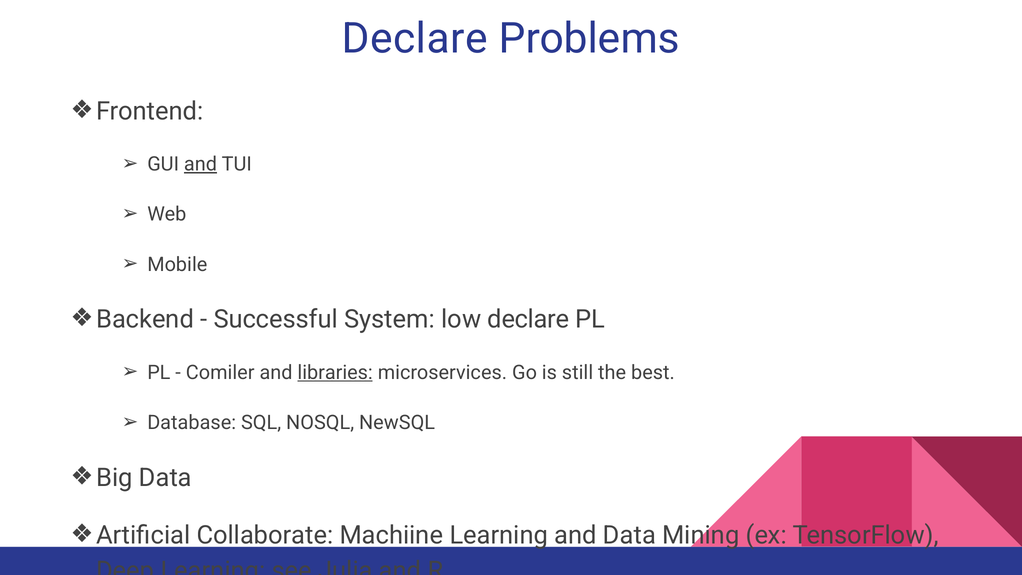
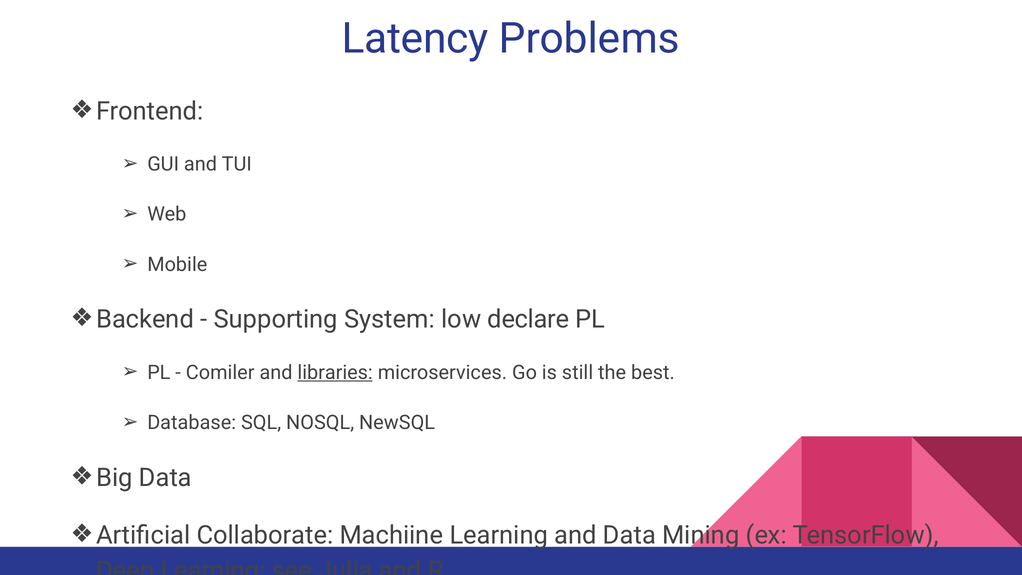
Declare at (415, 39): Declare -> Latency
and at (200, 164) underline: present -> none
Successful: Successful -> Supporting
